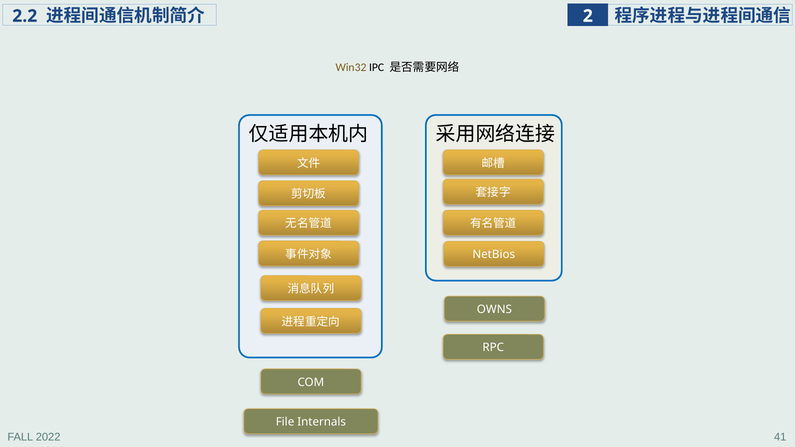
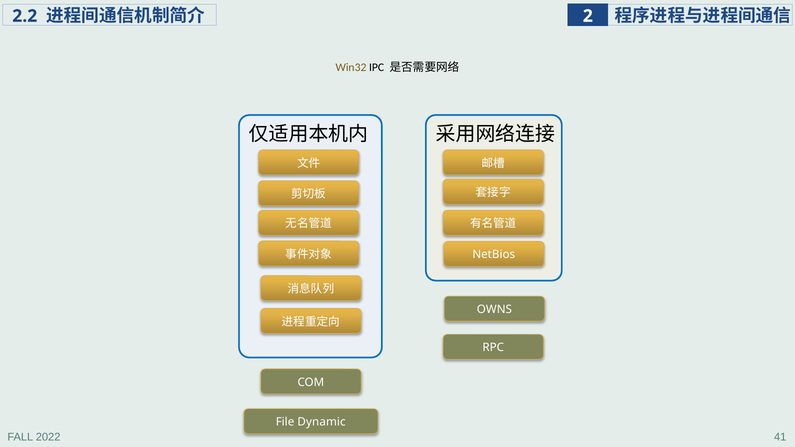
Internals: Internals -> Dynamic
